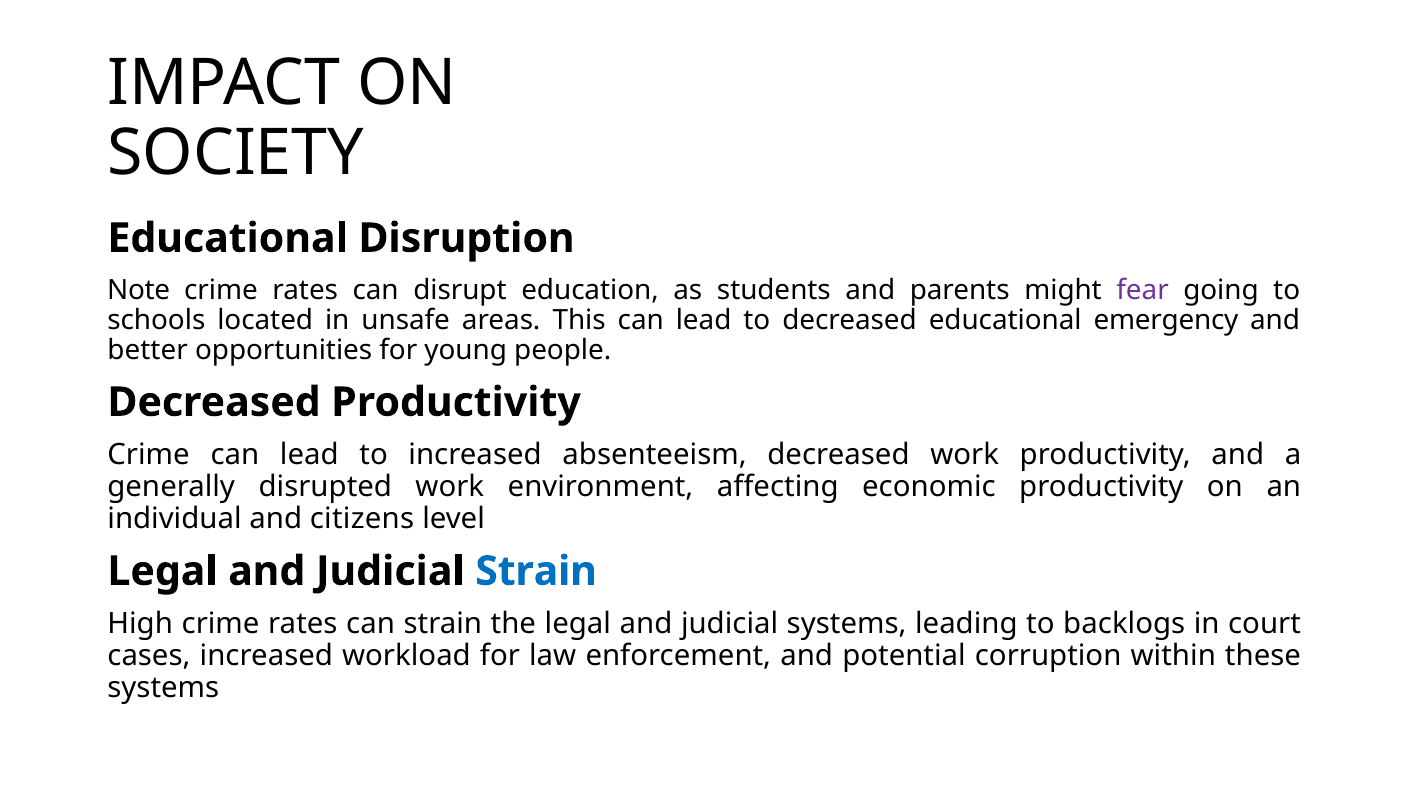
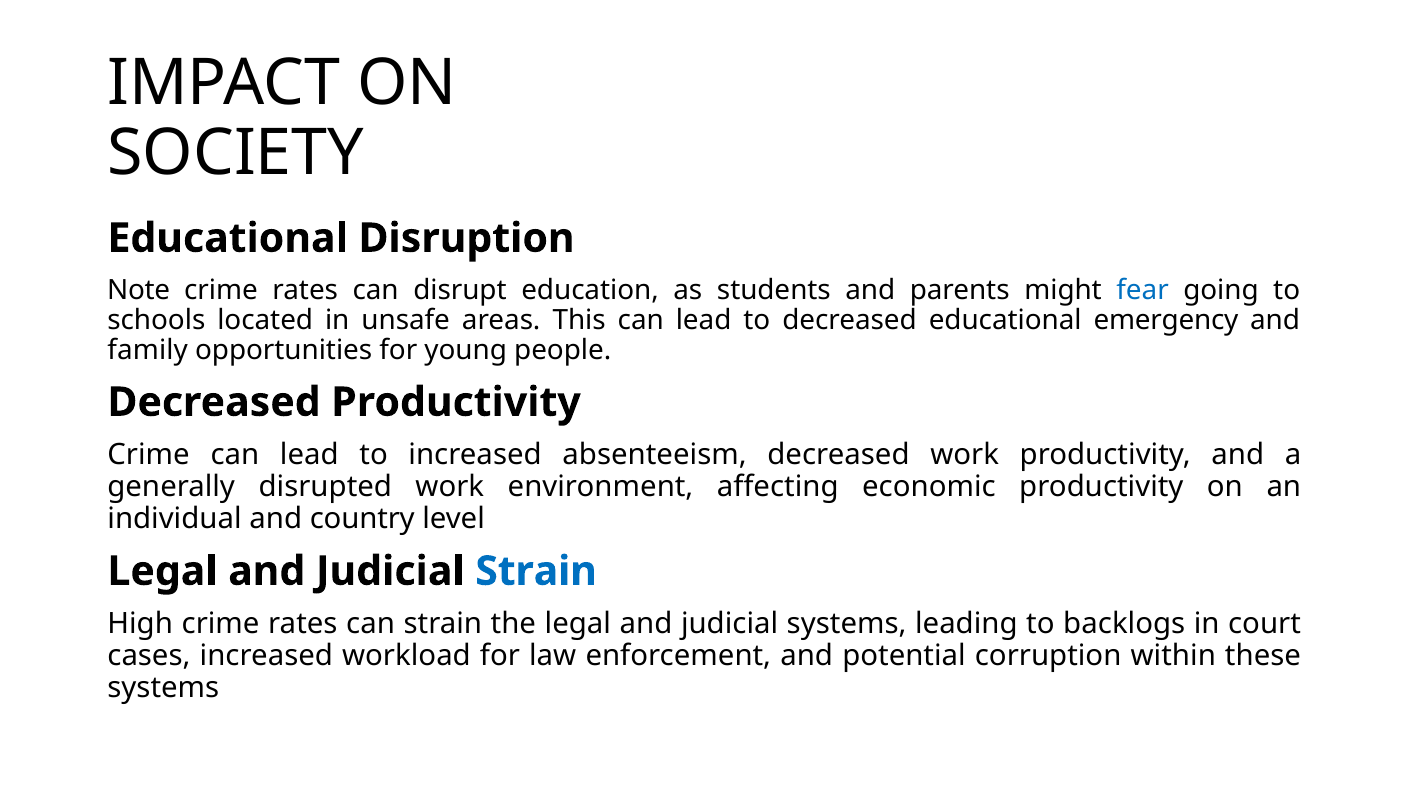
fear colour: purple -> blue
better: better -> family
citizens: citizens -> country
